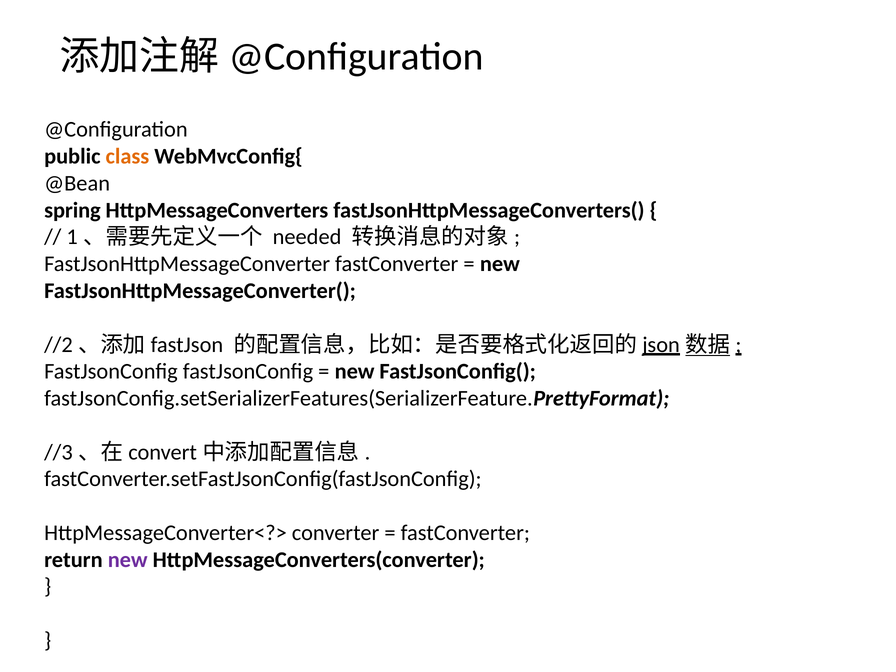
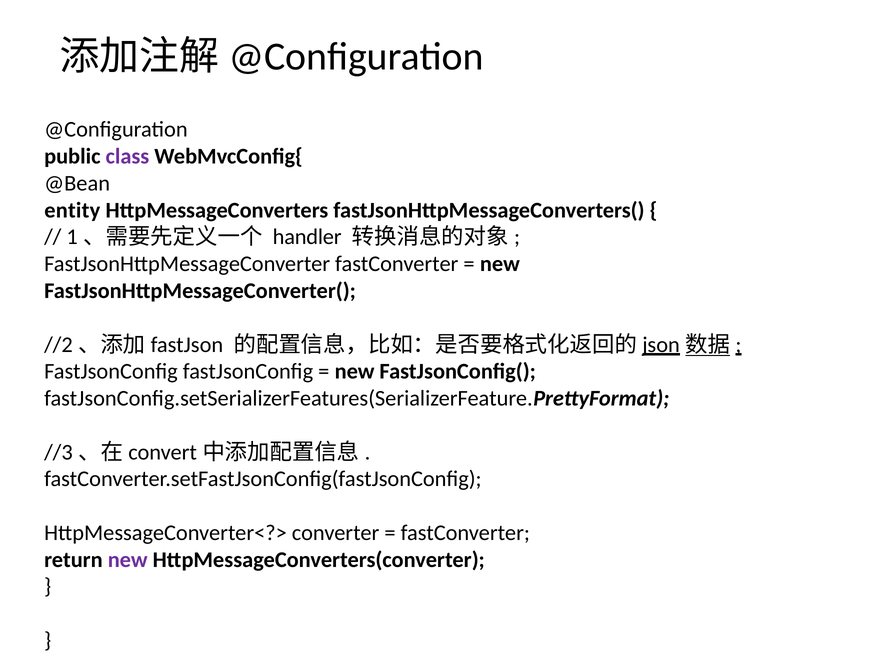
class colour: orange -> purple
spring: spring -> entity
needed: needed -> handler
